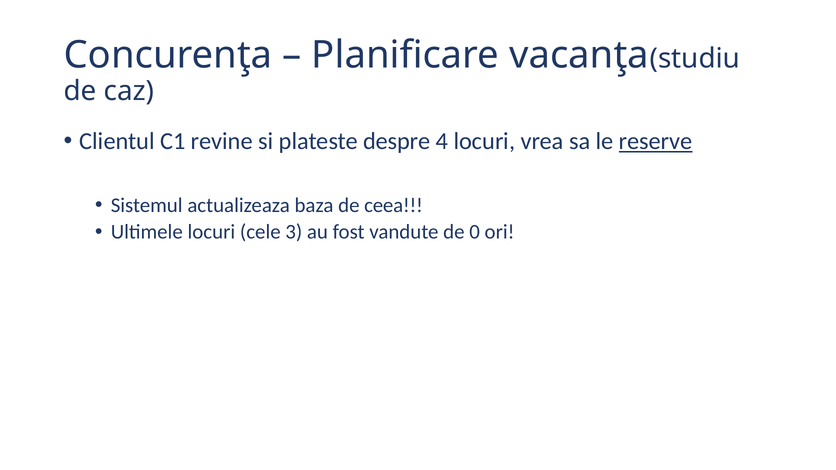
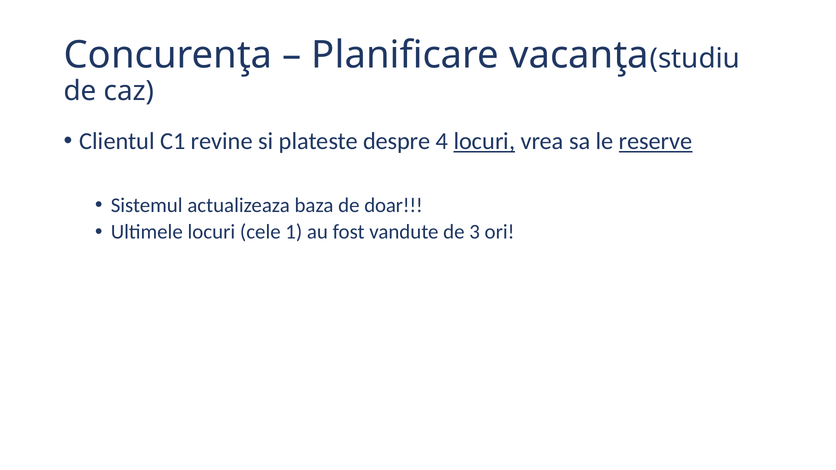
locuri at (484, 141) underline: none -> present
ceea: ceea -> doar
3: 3 -> 1
0: 0 -> 3
